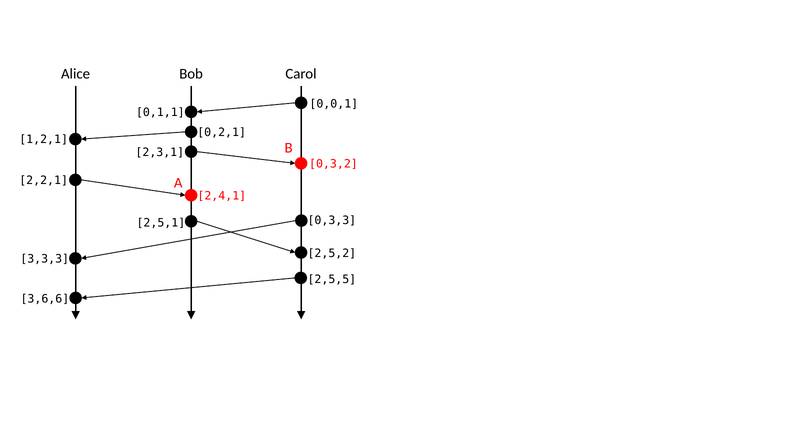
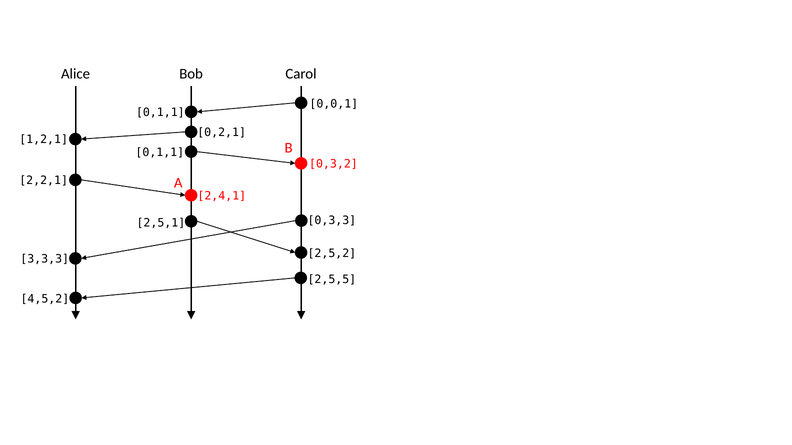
2,3,1 at (160, 152): 2,3,1 -> 0,1,1
3,6,6: 3,6,6 -> 4,5,2
